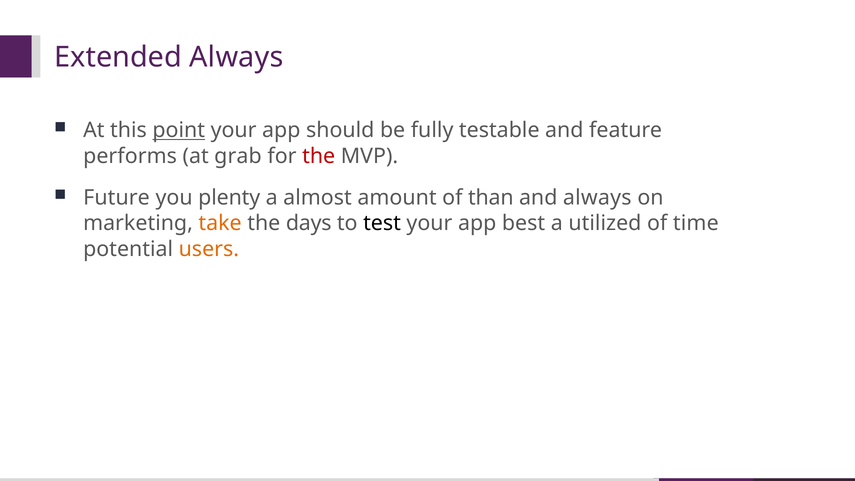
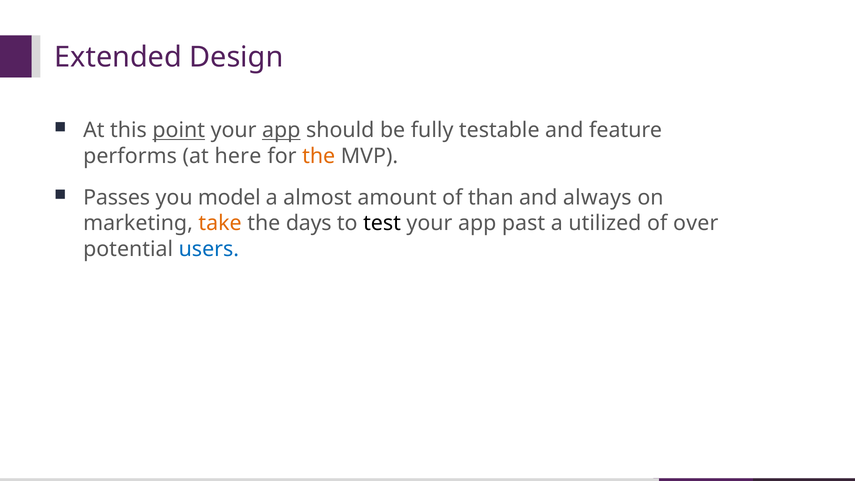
Extended Always: Always -> Design
app at (281, 130) underline: none -> present
grab: grab -> here
the at (319, 156) colour: red -> orange
Future: Future -> Passes
plenty: plenty -> model
best: best -> past
time: time -> over
users colour: orange -> blue
